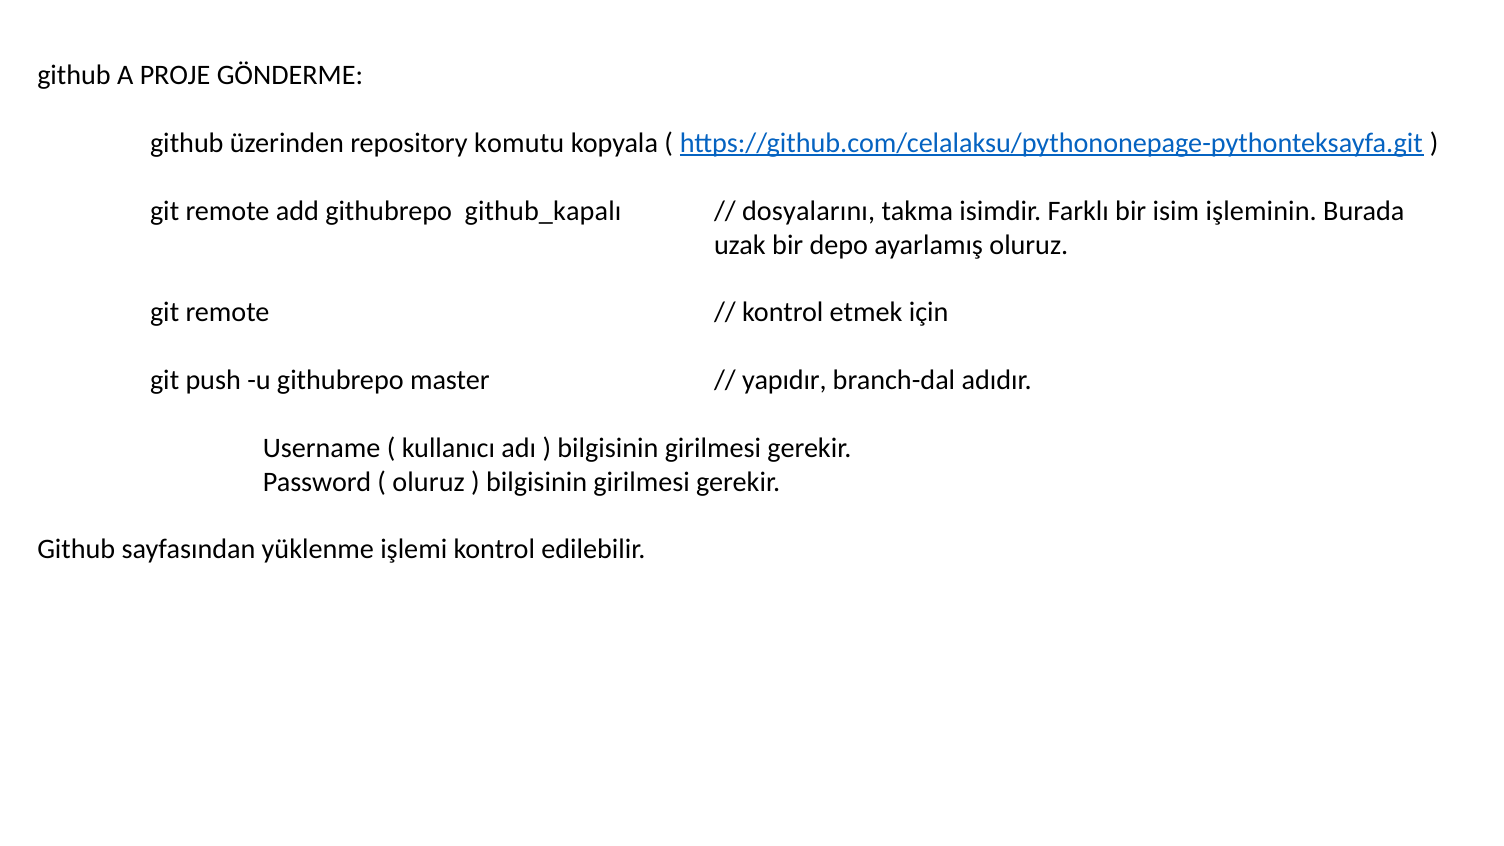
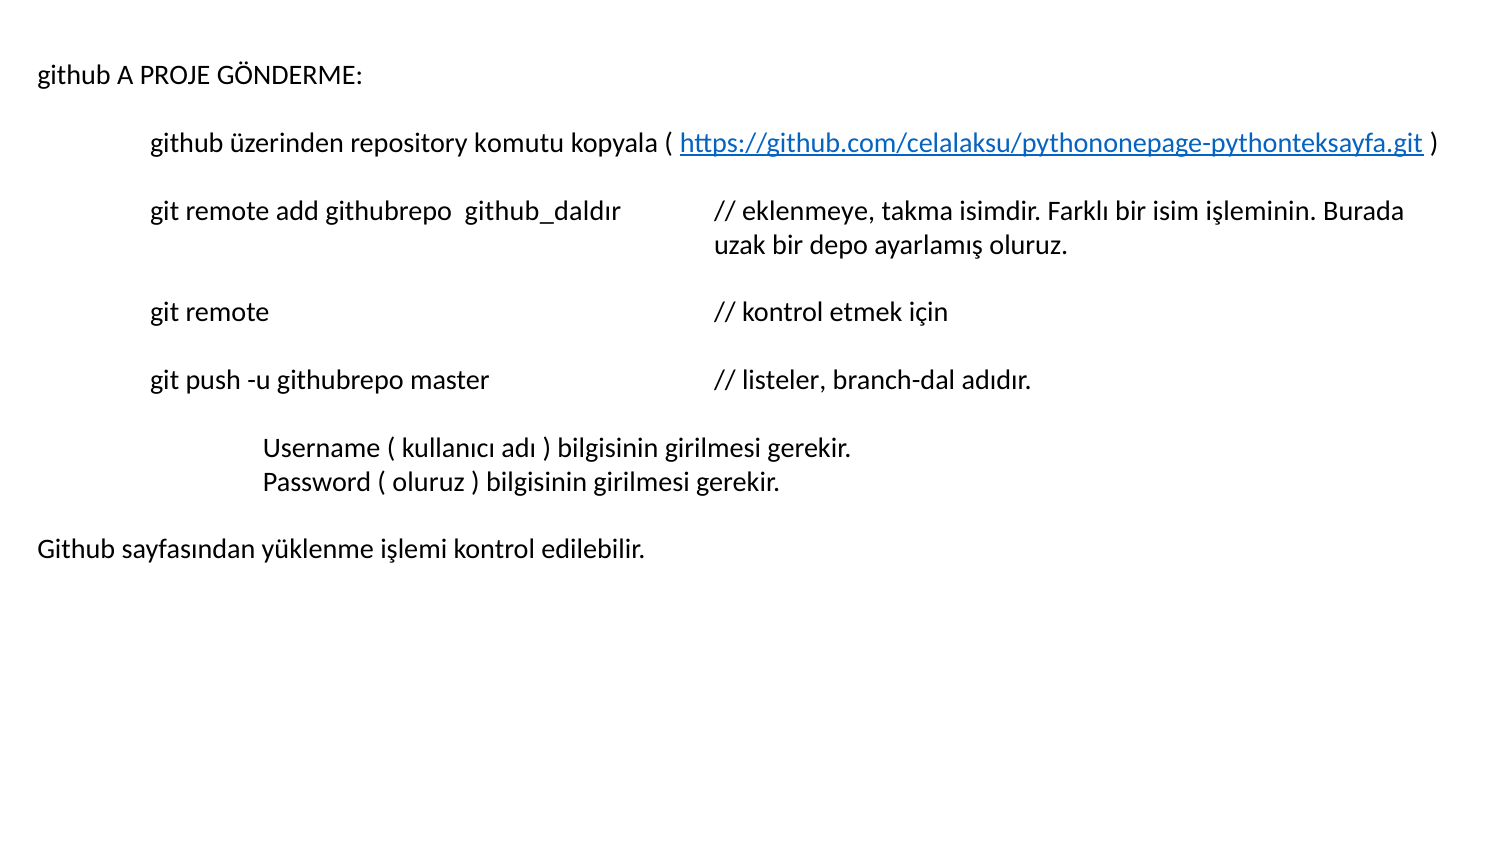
github_kapalı: github_kapalı -> github_daldır
dosyalarını: dosyalarını -> eklenmeye
yapıdır: yapıdır -> listeler
